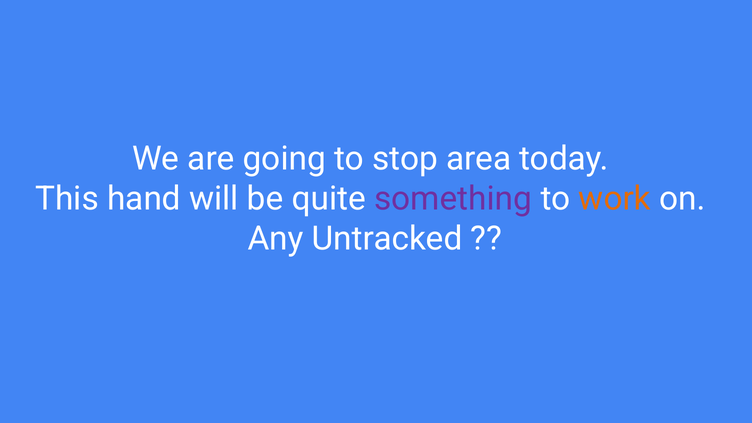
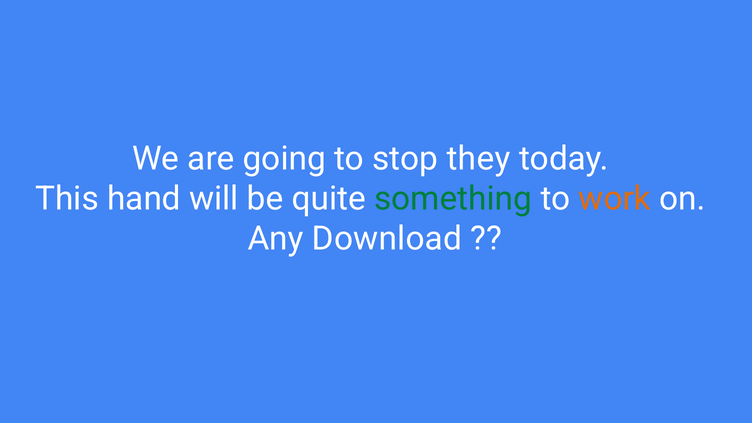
area: area -> they
something colour: purple -> green
Untracked: Untracked -> Download
